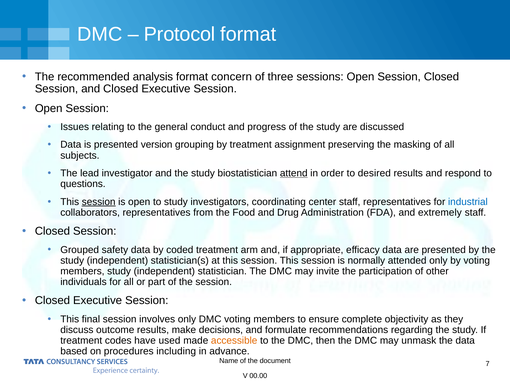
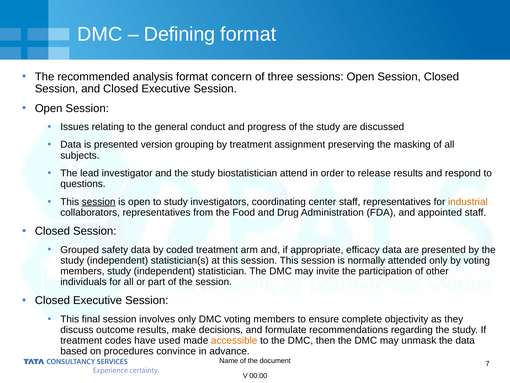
Protocol: Protocol -> Defining
attend underline: present -> none
desired: desired -> release
industrial colour: blue -> orange
extremely: extremely -> appointed
including: including -> convince
